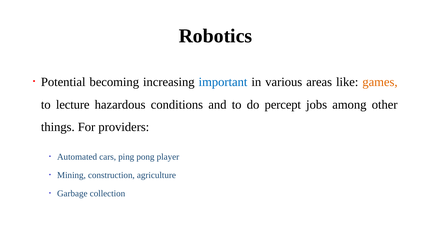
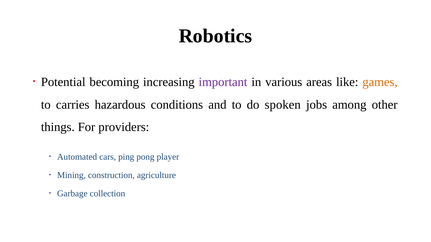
important colour: blue -> purple
lecture: lecture -> carries
percept: percept -> spoken
